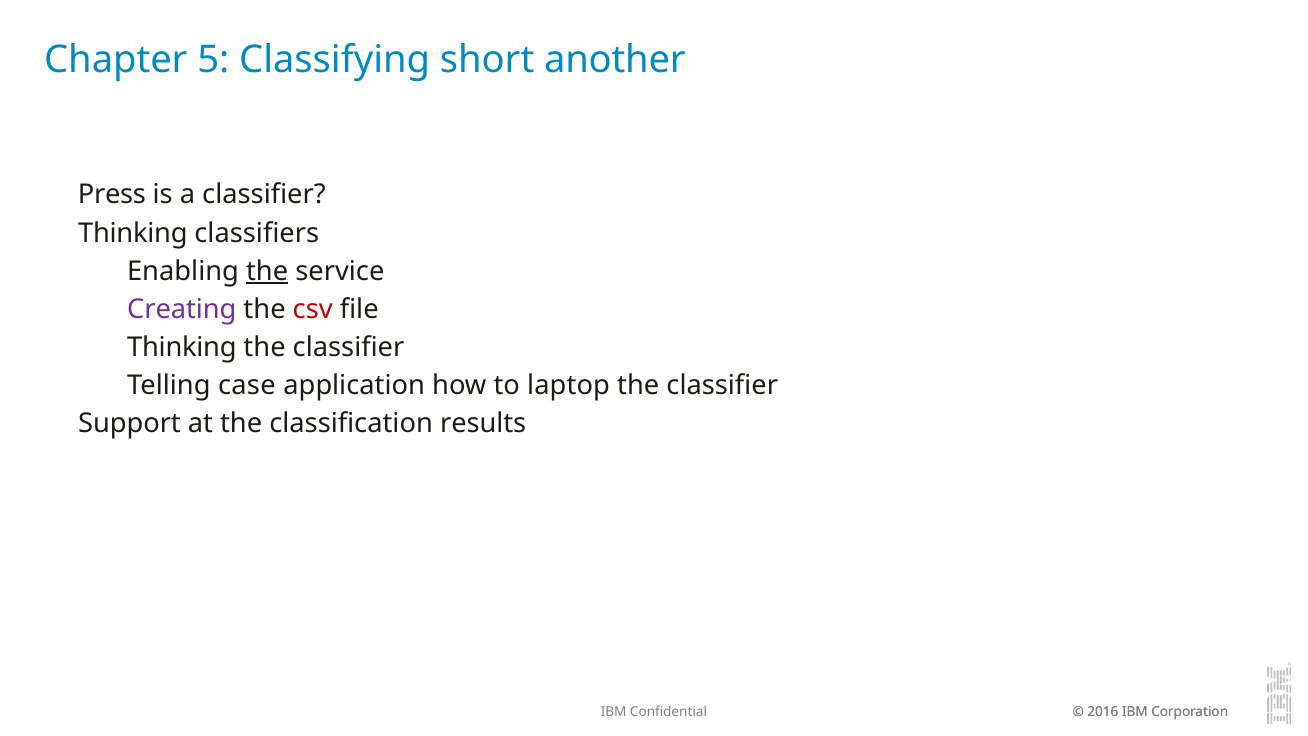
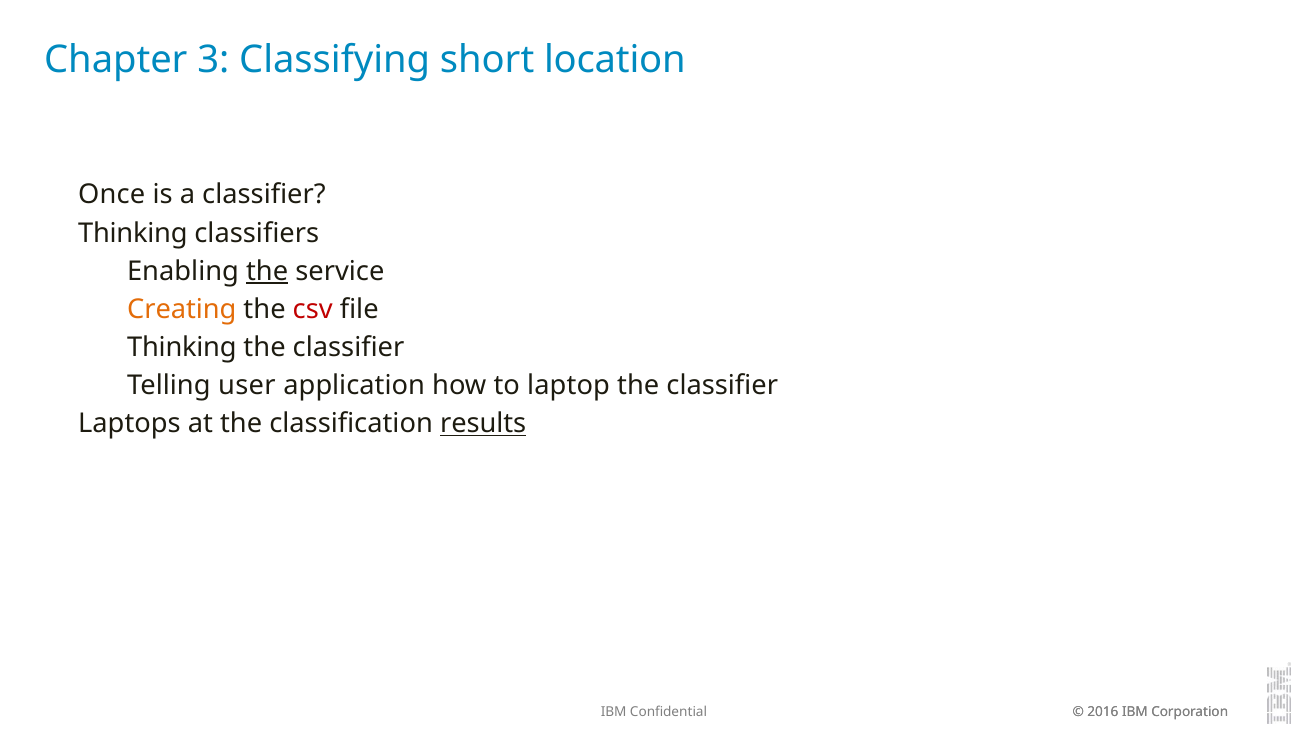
5: 5 -> 3
another: another -> location
Press: Press -> Once
Creating colour: purple -> orange
case: case -> user
Support: Support -> Laptops
results underline: none -> present
